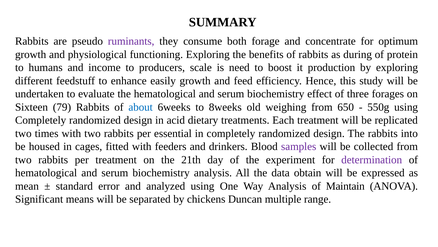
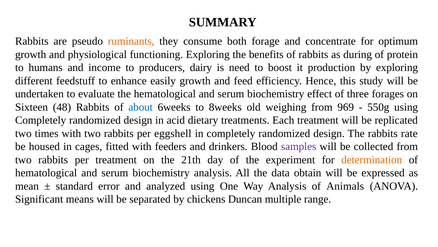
ruminants colour: purple -> orange
scale: scale -> dairy
79: 79 -> 48
650: 650 -> 969
essential: essential -> eggshell
into: into -> rate
determination colour: purple -> orange
Maintain: Maintain -> Animals
